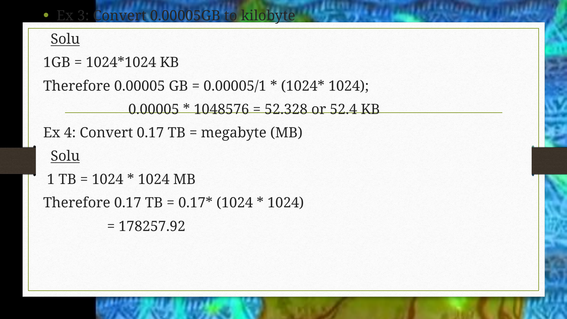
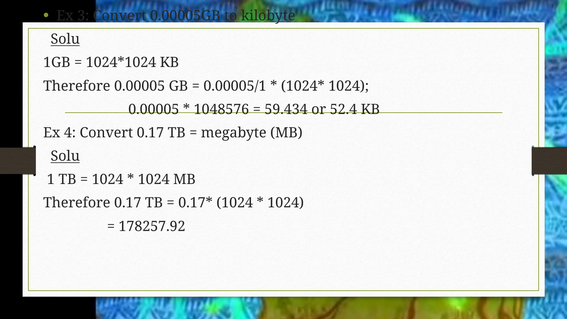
52.328: 52.328 -> 59.434
